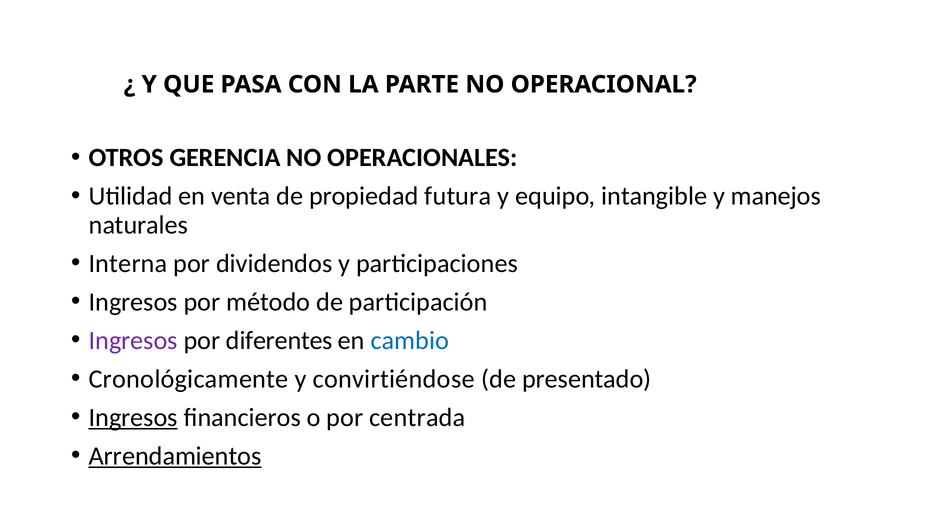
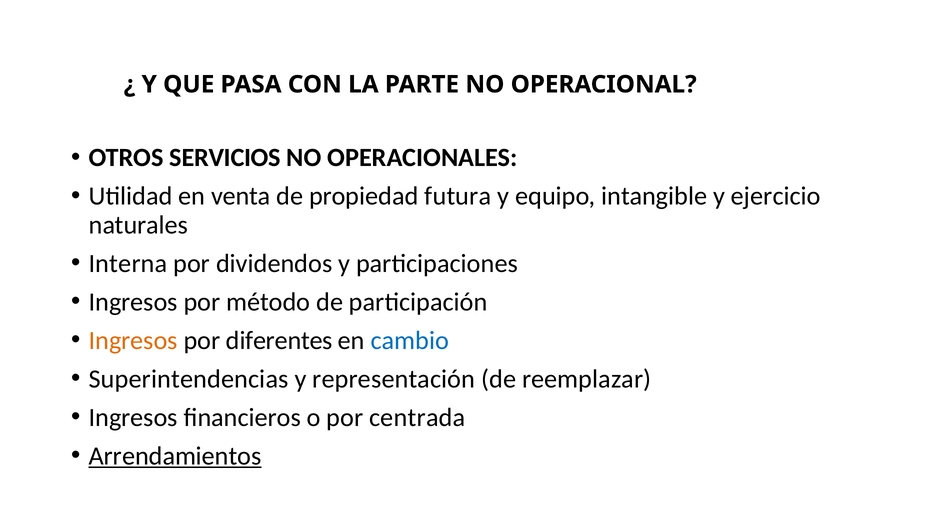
GERENCIA: GERENCIA -> SERVICIOS
manejos: manejos -> ejercicio
Ingresos at (133, 341) colour: purple -> orange
Cronológicamente: Cronológicamente -> Superintendencias
convirtiéndose: convirtiéndose -> representación
presentado: presentado -> reemplazar
Ingresos at (133, 418) underline: present -> none
